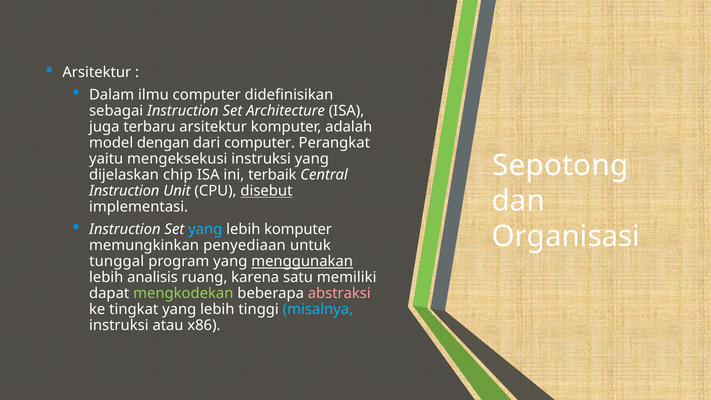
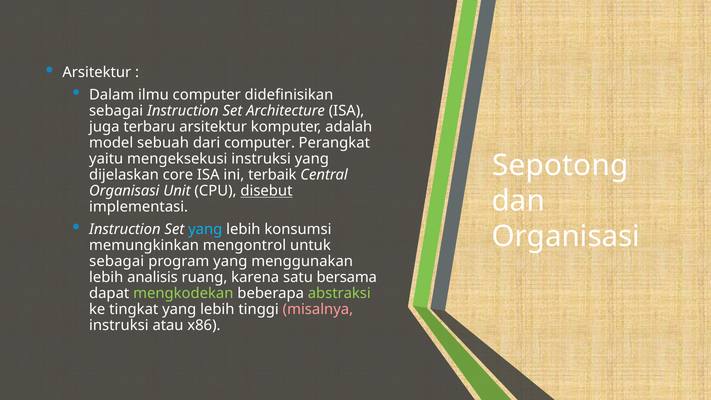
dengan: dengan -> sebuah
chip: chip -> core
Instruction at (124, 191): Instruction -> Organisasi
lebih komputer: komputer -> konsumsi
penyediaan: penyediaan -> mengontrol
tunggal at (117, 261): tunggal -> sebagai
menggunakan underline: present -> none
memiliki: memiliki -> bersama
abstraksi colour: pink -> light green
misalnya colour: light blue -> pink
